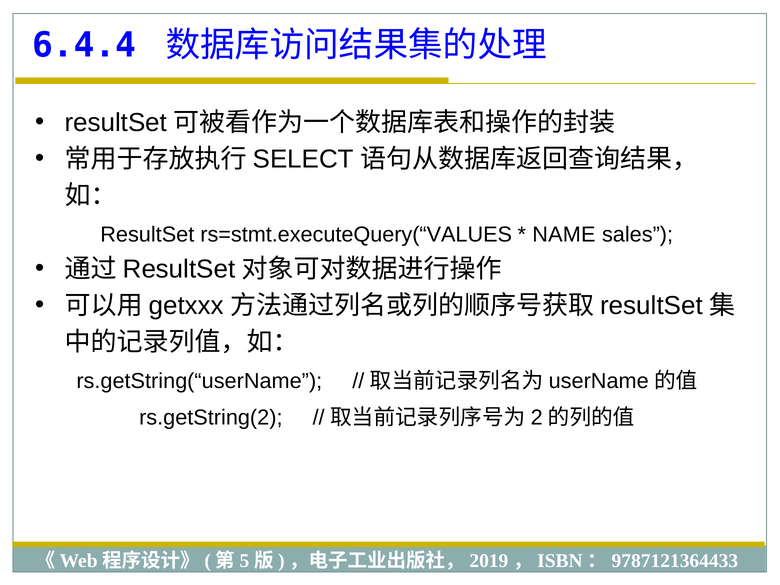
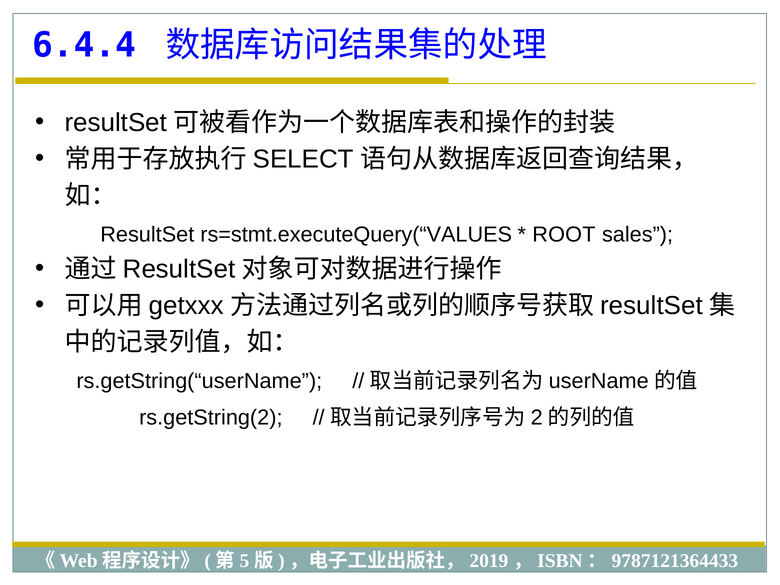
NAME: NAME -> ROOT
